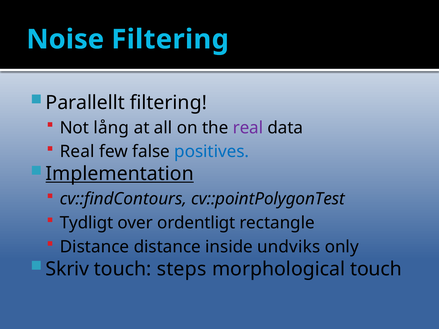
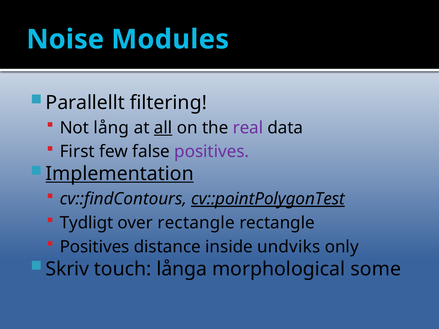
Noise Filtering: Filtering -> Modules
all underline: none -> present
Real at (77, 152): Real -> First
positives at (212, 152) colour: blue -> purple
cv::pointPolygonTest underline: none -> present
over ordentligt: ordentligt -> rectangle
Distance at (94, 247): Distance -> Positives
steps: steps -> långa
morphological touch: touch -> some
